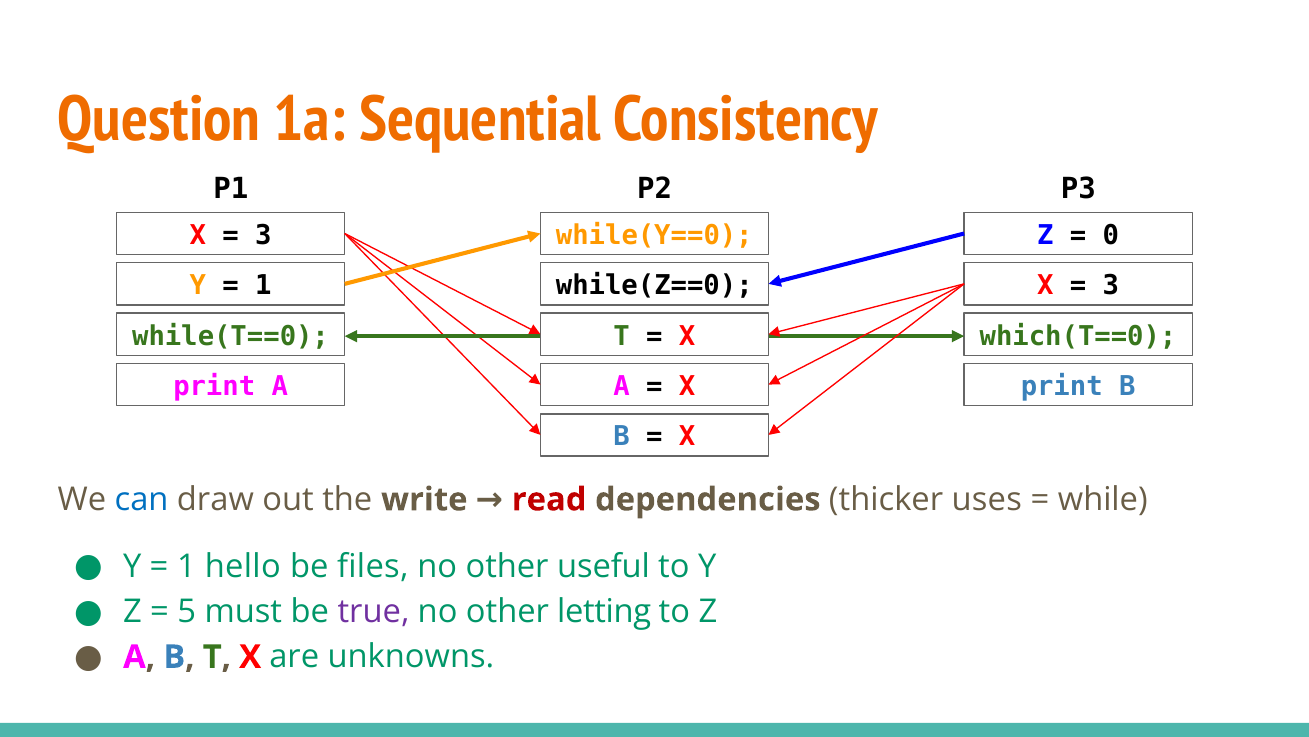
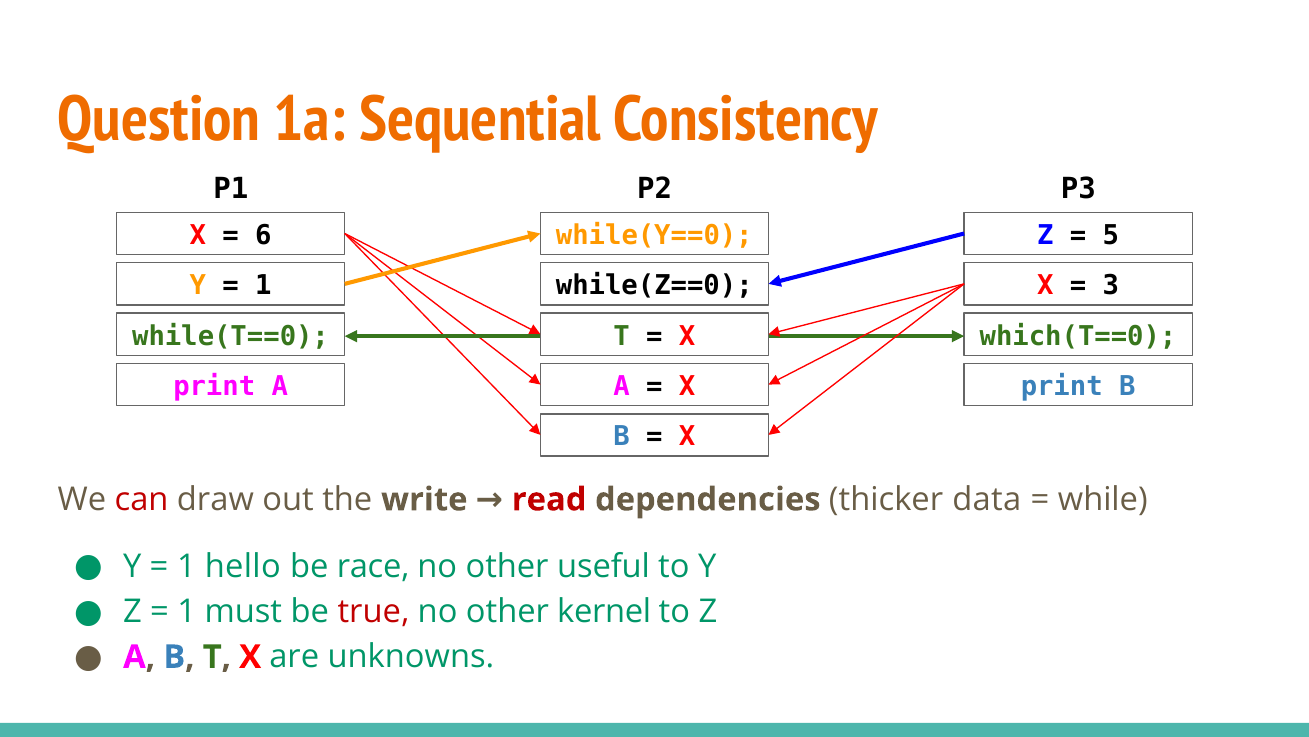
3 at (263, 235): 3 -> 6
0: 0 -> 5
uses: uses -> data
can colour: blue -> red
files: files -> race
5 at (187, 611): 5 -> 1
true colour: purple -> red
letting: letting -> kernel
